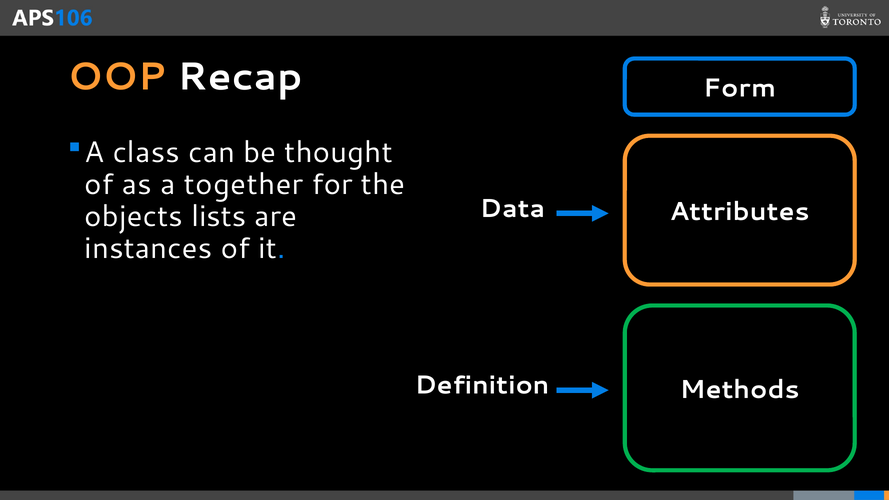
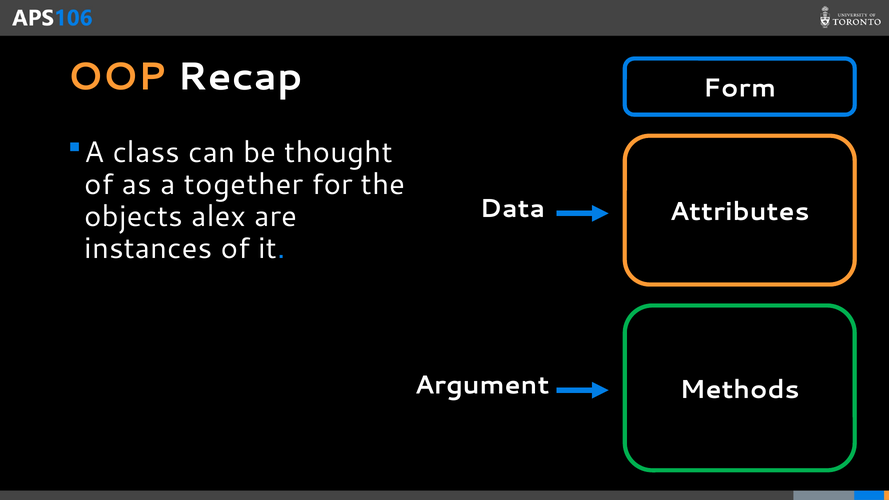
lists: lists -> alex
Definition: Definition -> Argument
